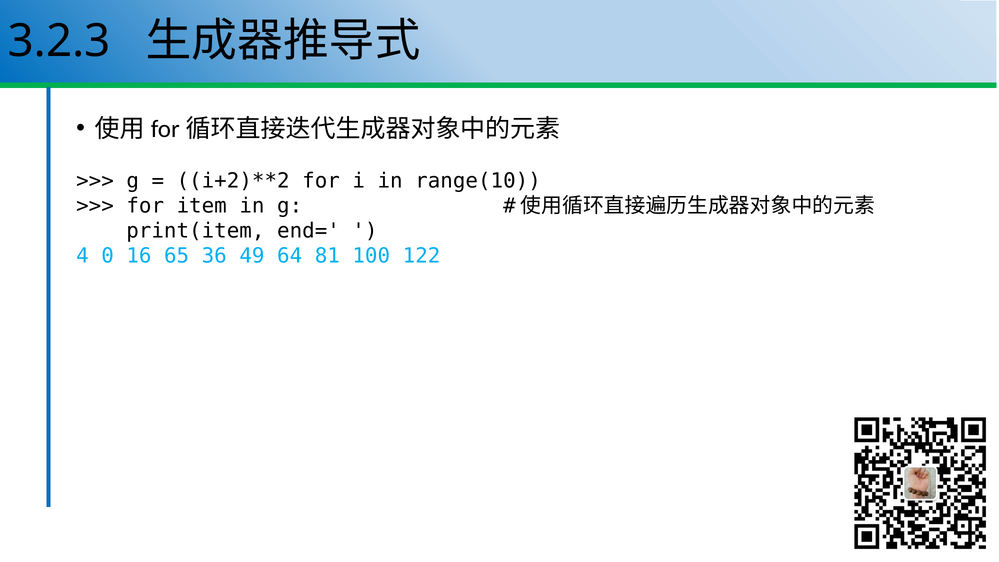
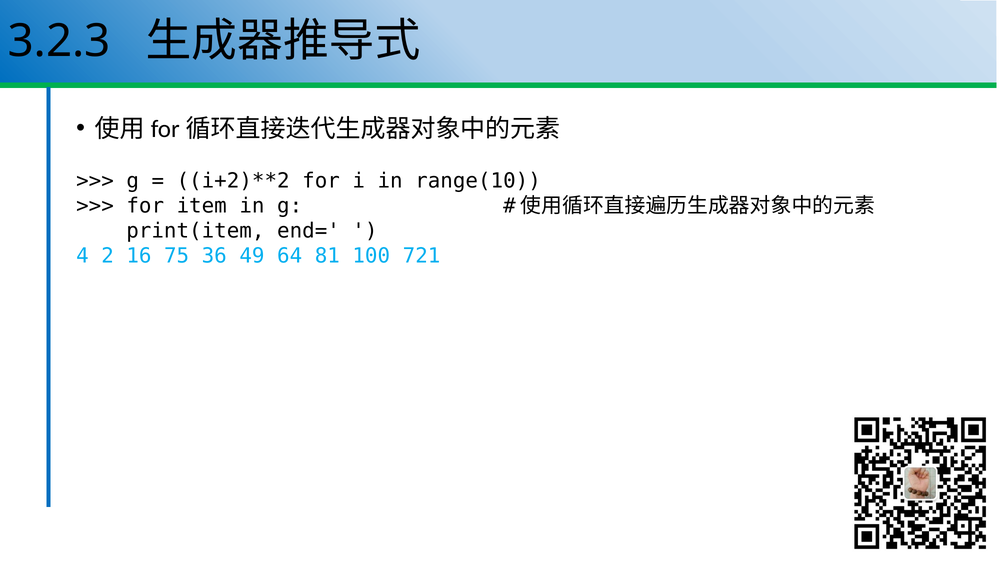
0: 0 -> 2
65: 65 -> 75
122: 122 -> 721
